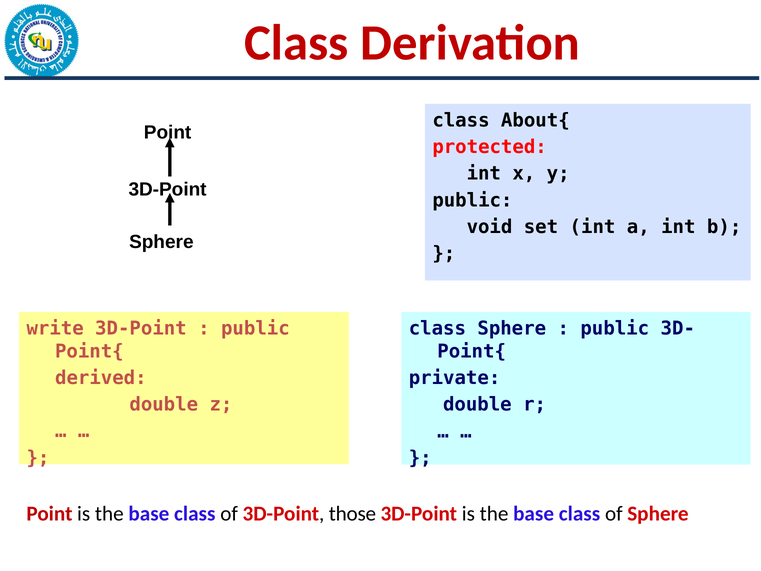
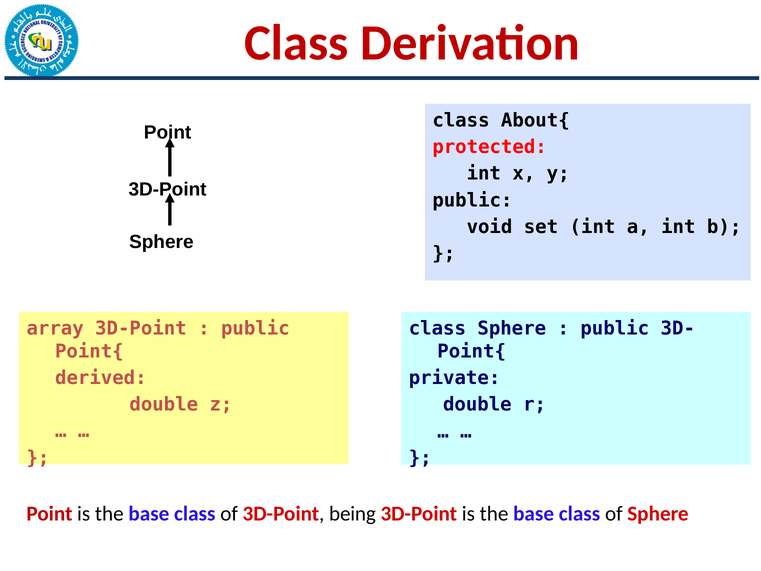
write: write -> array
those: those -> being
